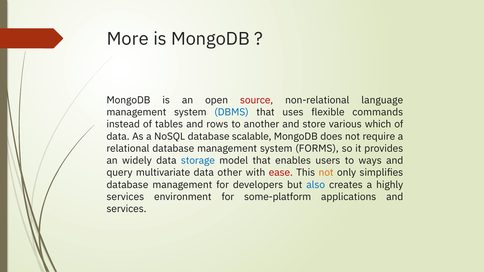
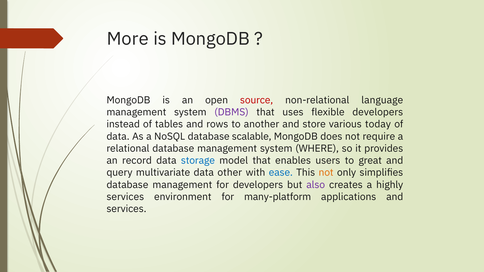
DBMS colour: blue -> purple
flexible commands: commands -> developers
which: which -> today
FORMS: FORMS -> WHERE
widely: widely -> record
ways: ways -> great
ease colour: red -> blue
also colour: blue -> purple
some-platform: some-platform -> many-platform
